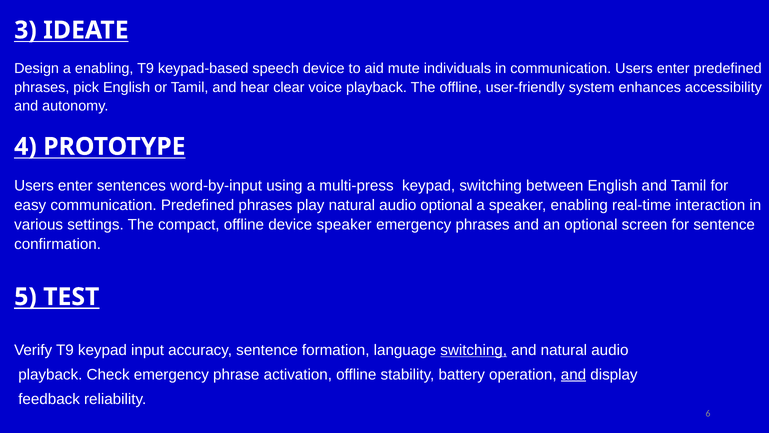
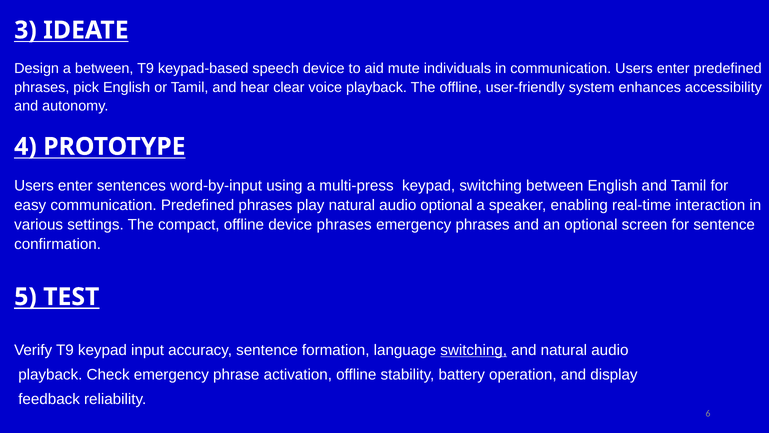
a enabling: enabling -> between
device speaker: speaker -> phrases
and at (573, 374) underline: present -> none
